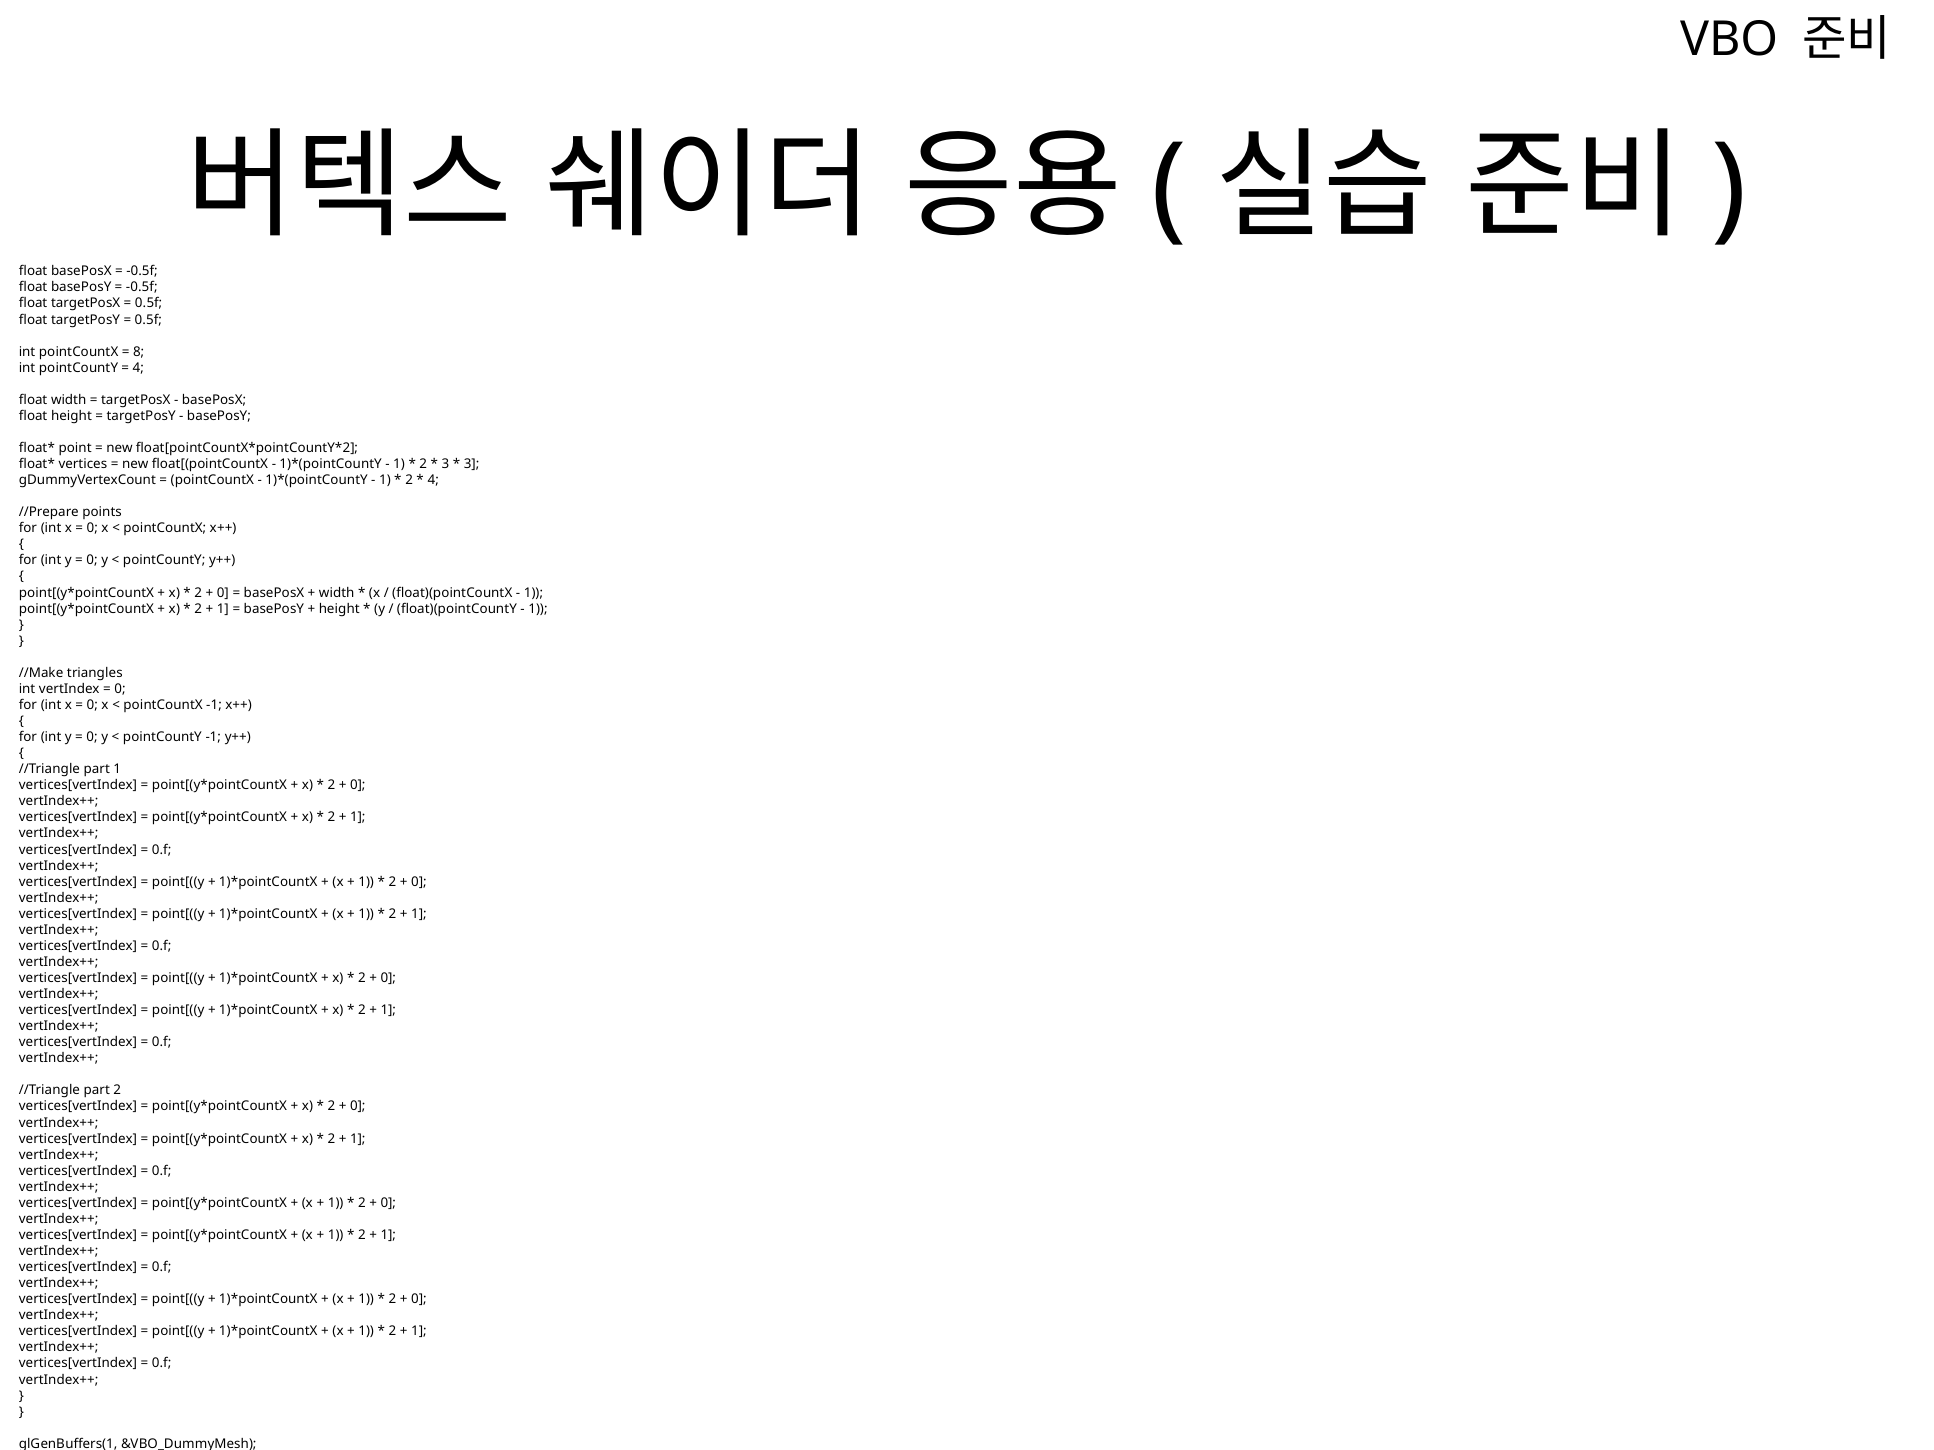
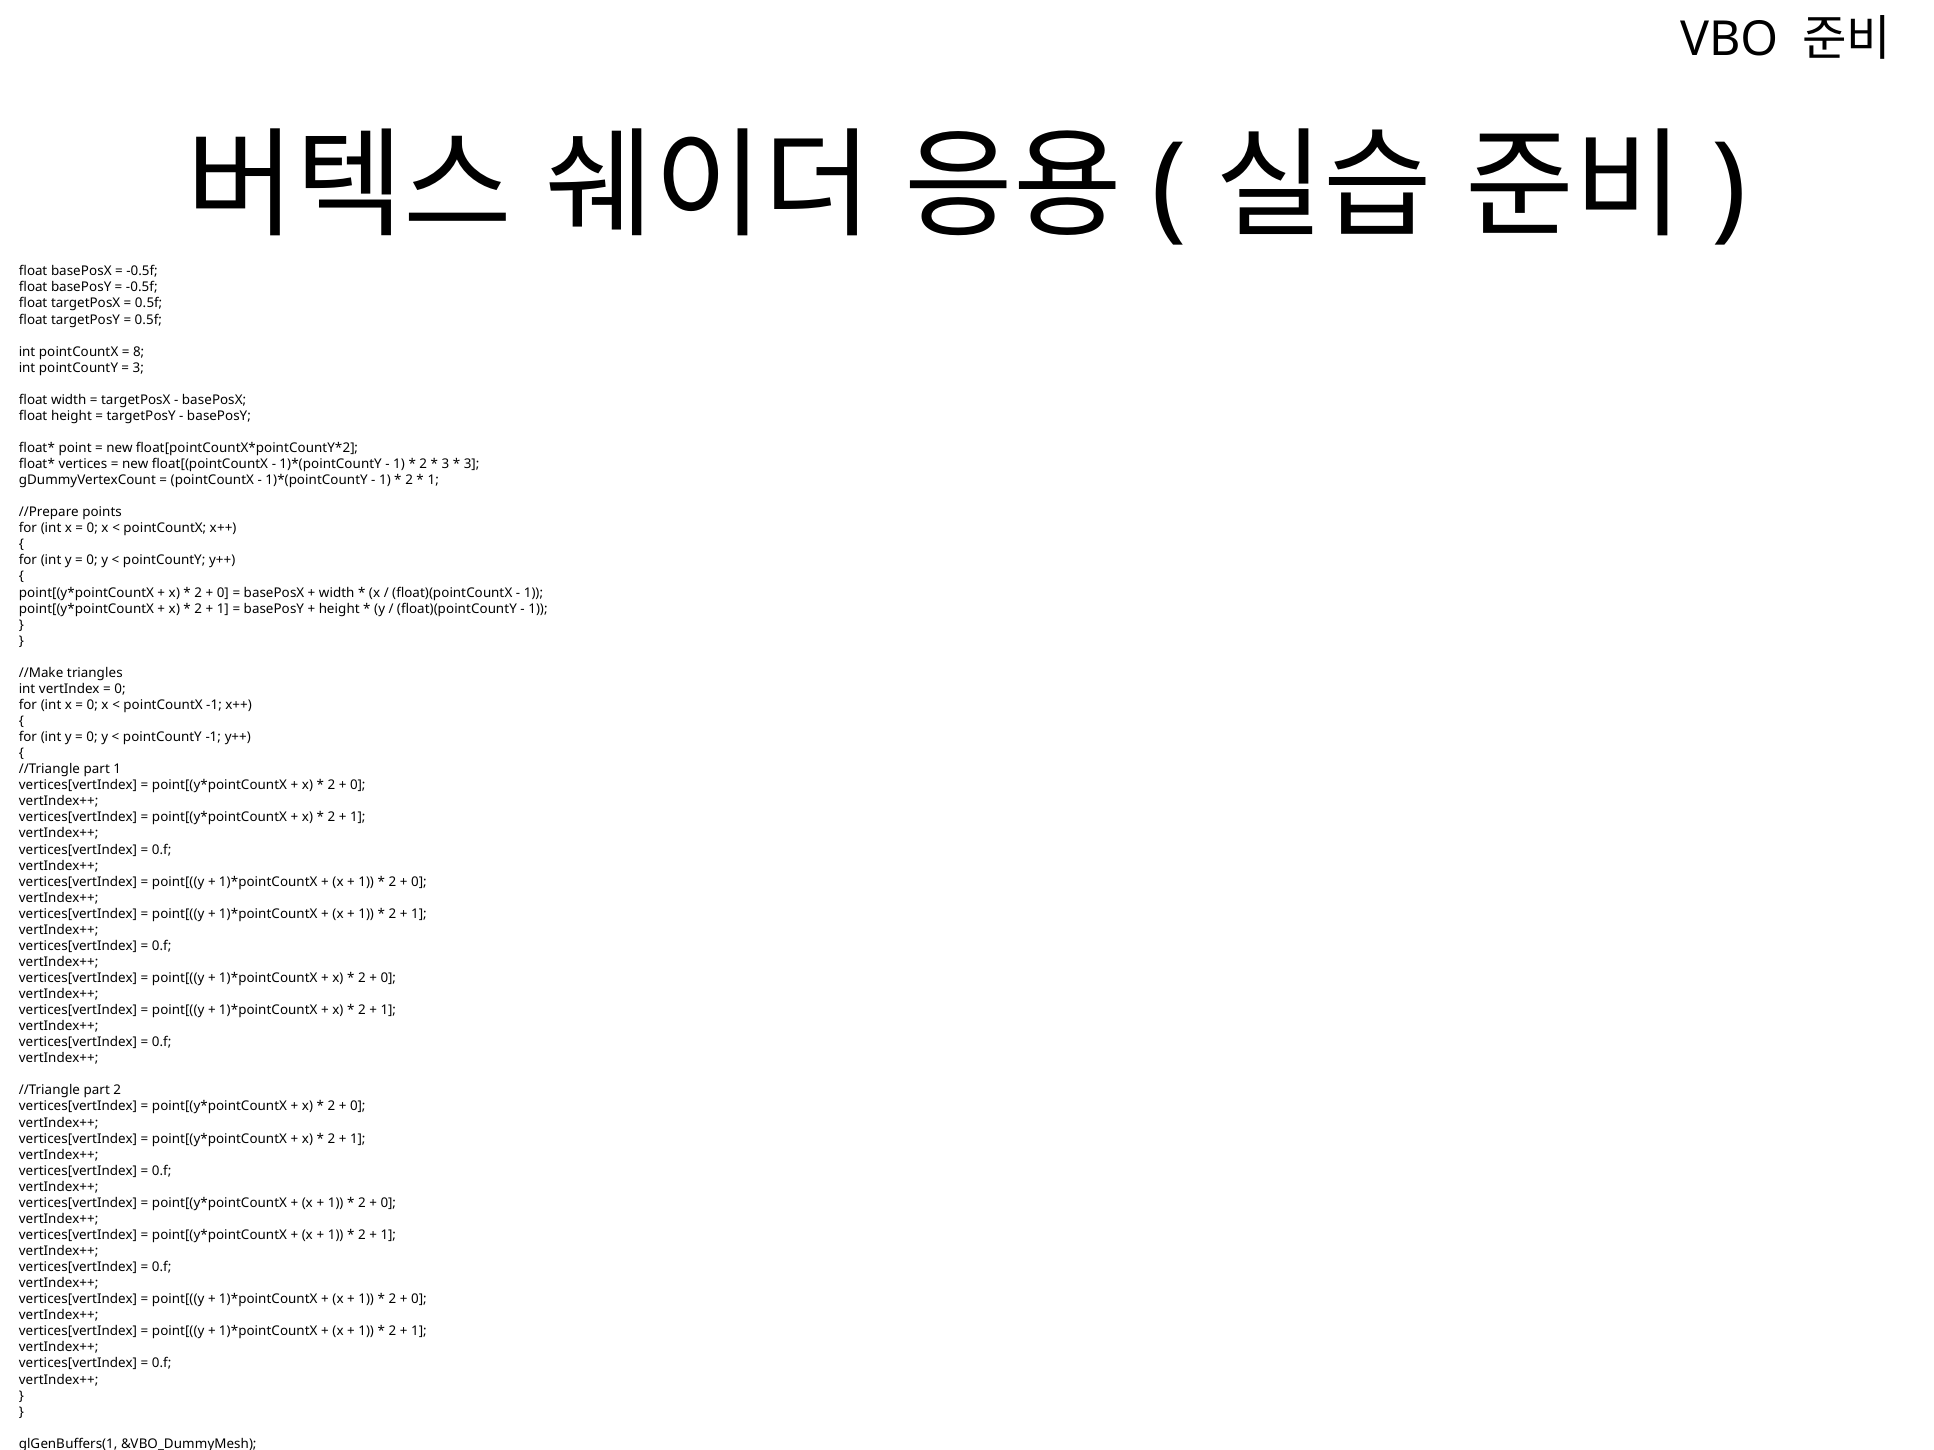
4 at (138, 368): 4 -> 3
4 at (433, 480): 4 -> 1
